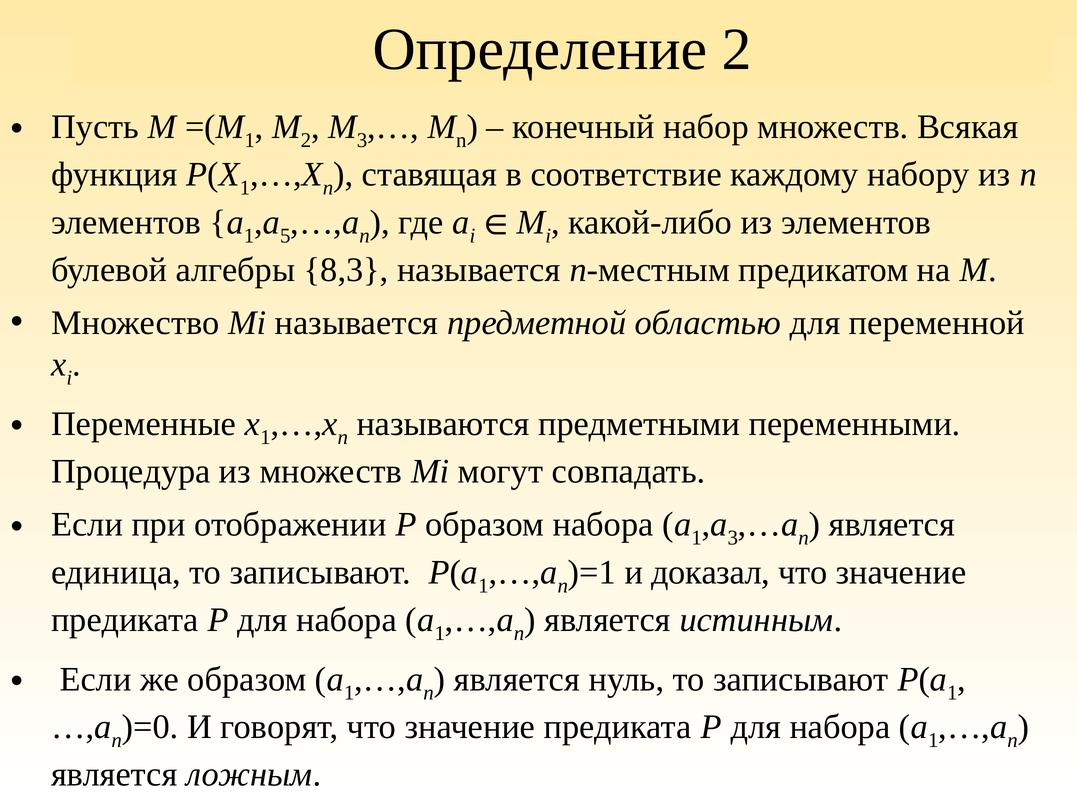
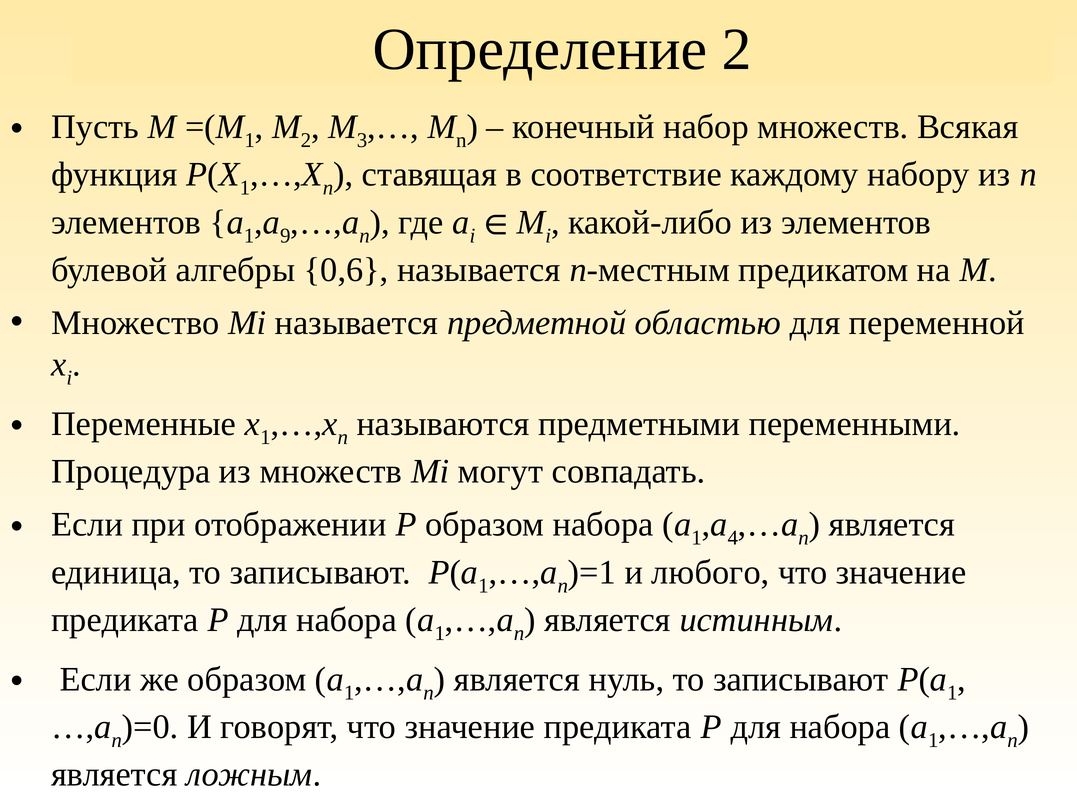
5: 5 -> 9
8,3: 8,3 -> 0,6
3 at (733, 538): 3 -> 4
доказал: доказал -> любого
